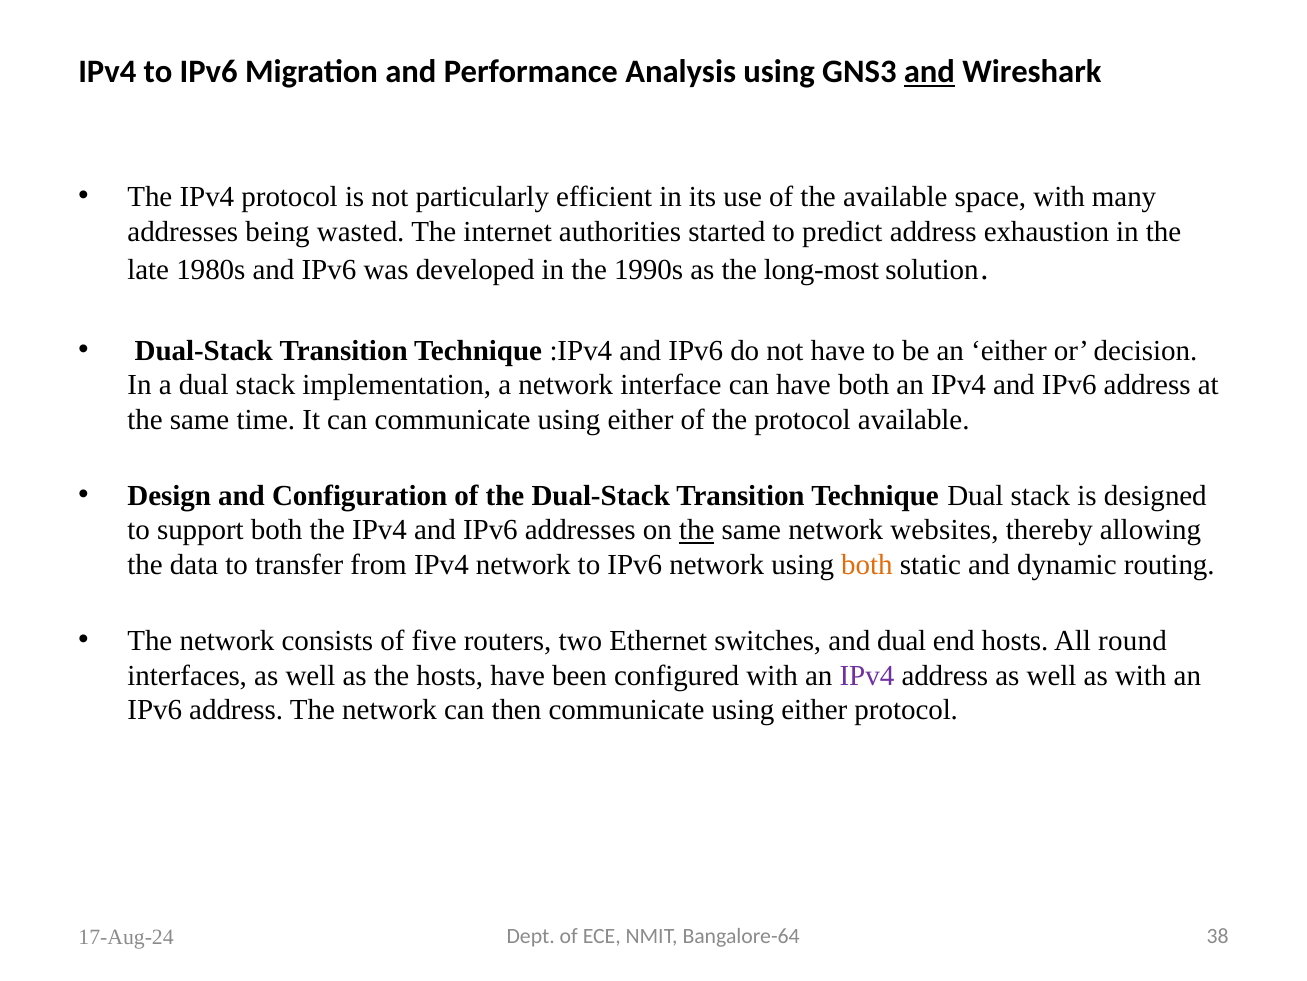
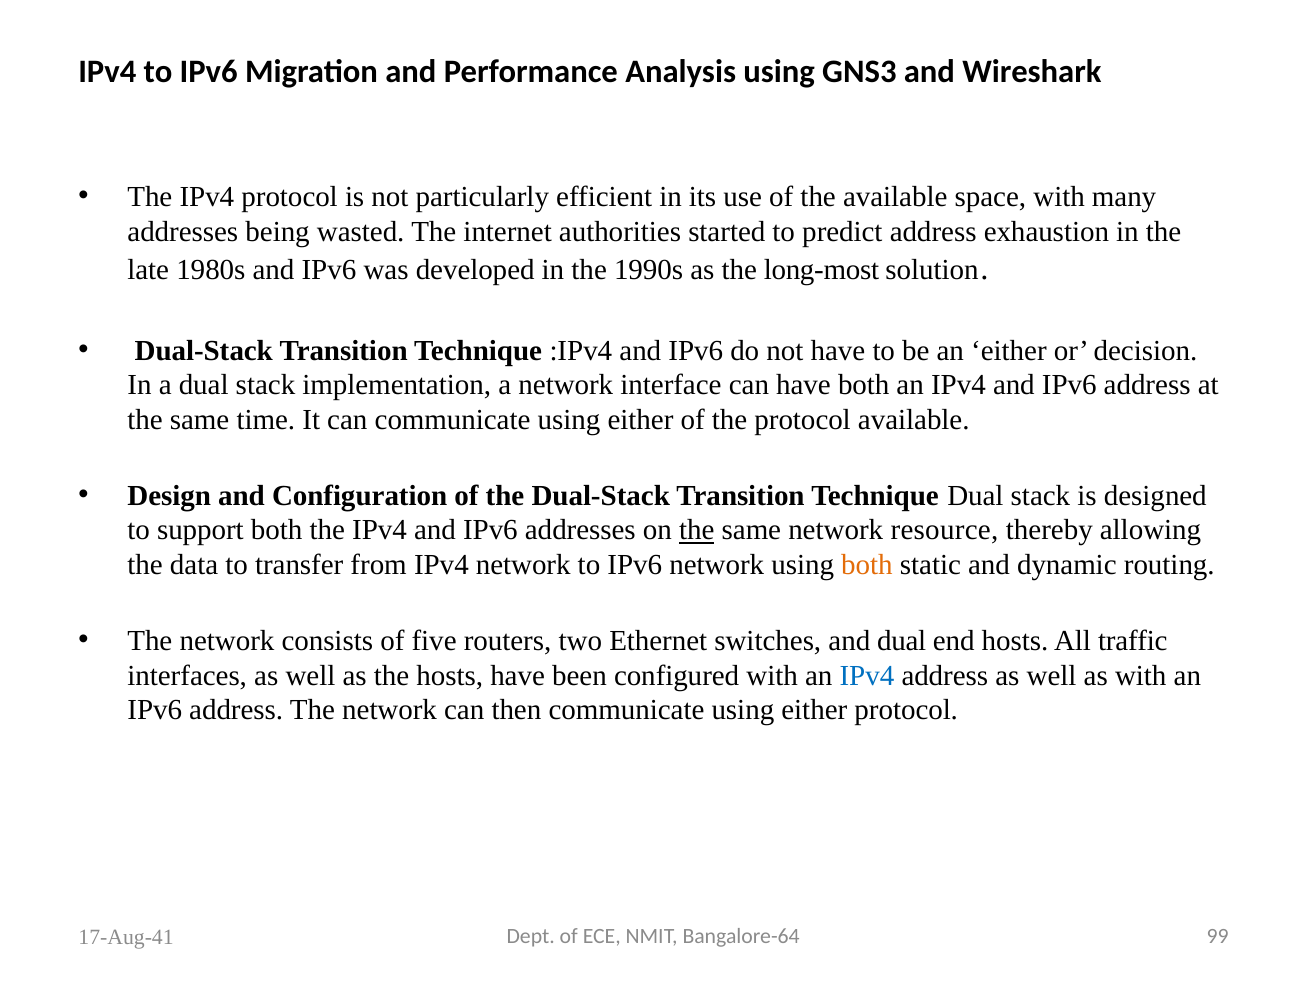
and at (929, 72) underline: present -> none
websites: websites -> resource
round: round -> traffic
IPv4 at (867, 675) colour: purple -> blue
17-Aug-24: 17-Aug-24 -> 17-Aug-41
38: 38 -> 99
